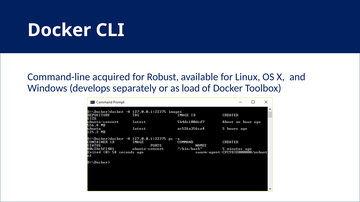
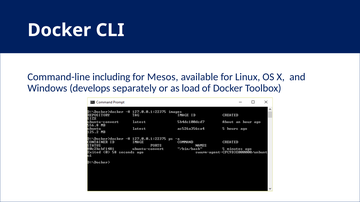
acquired: acquired -> including
Robust: Robust -> Mesos
